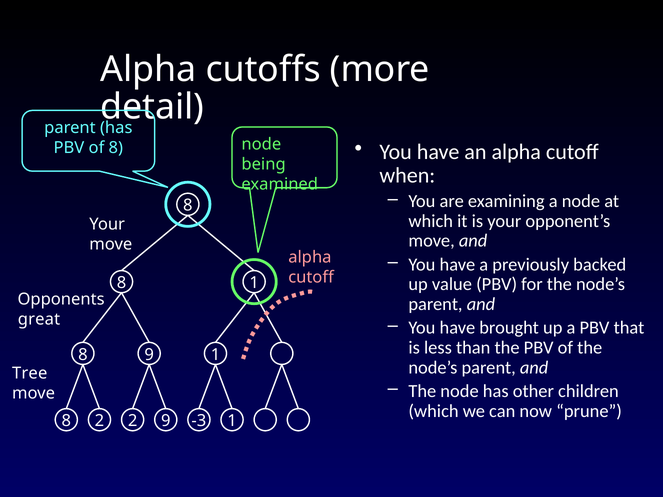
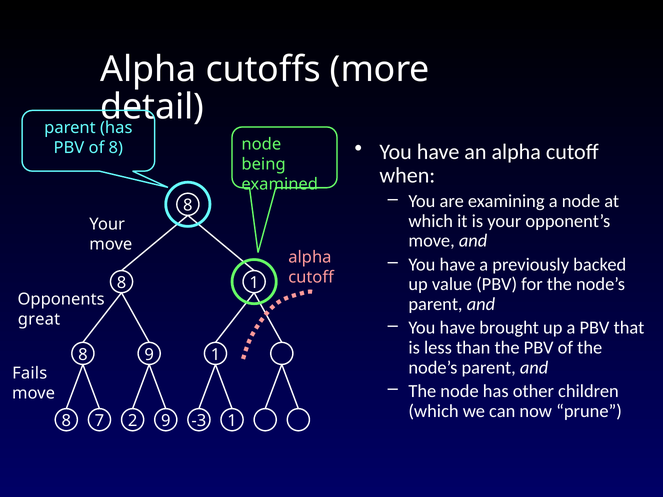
Tree: Tree -> Fails
8 2: 2 -> 7
